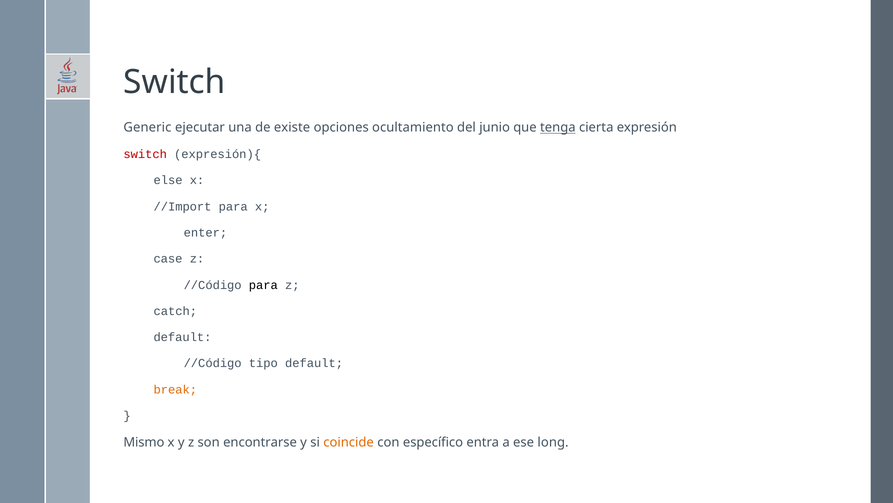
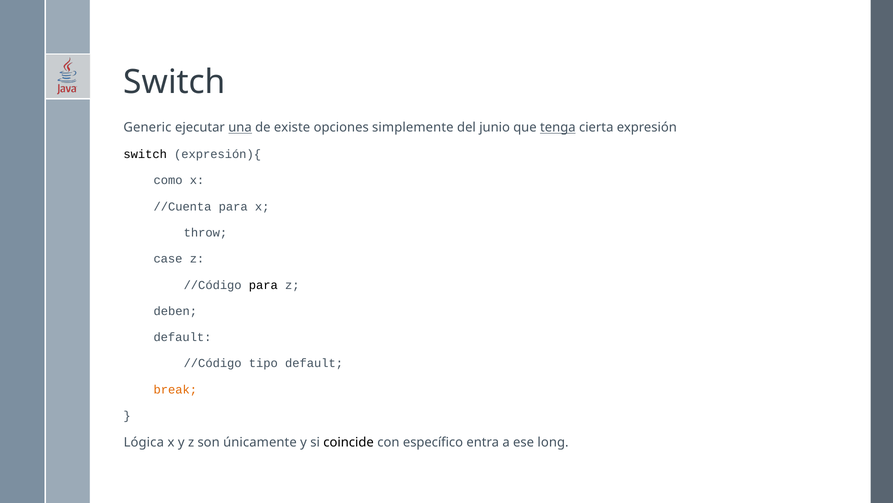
una underline: none -> present
ocultamiento: ocultamiento -> simplemente
switch at (145, 154) colour: red -> black
else: else -> como
//Import: //Import -> //Cuenta
enter: enter -> throw
catch: catch -> deben
Mismo: Mismo -> Lógica
encontrarse: encontrarse -> únicamente
coincide colour: orange -> black
